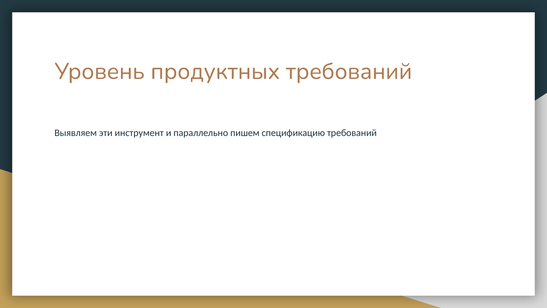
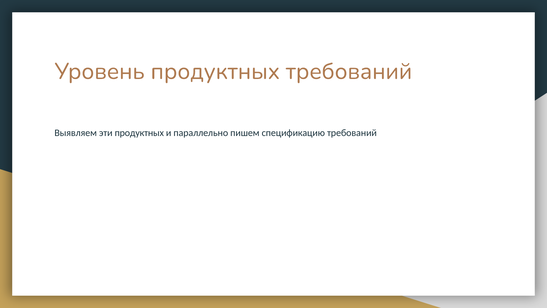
эти инструмент: инструмент -> продуктных
